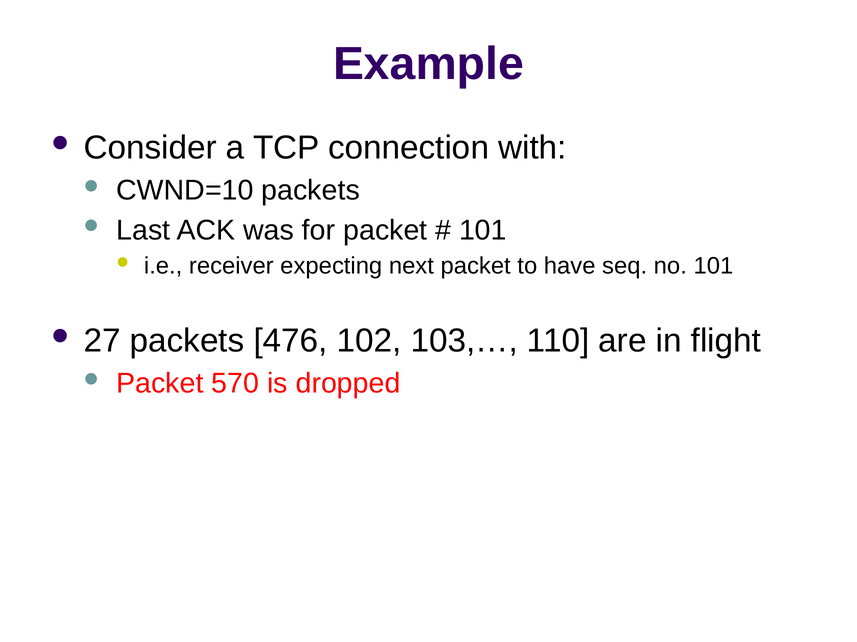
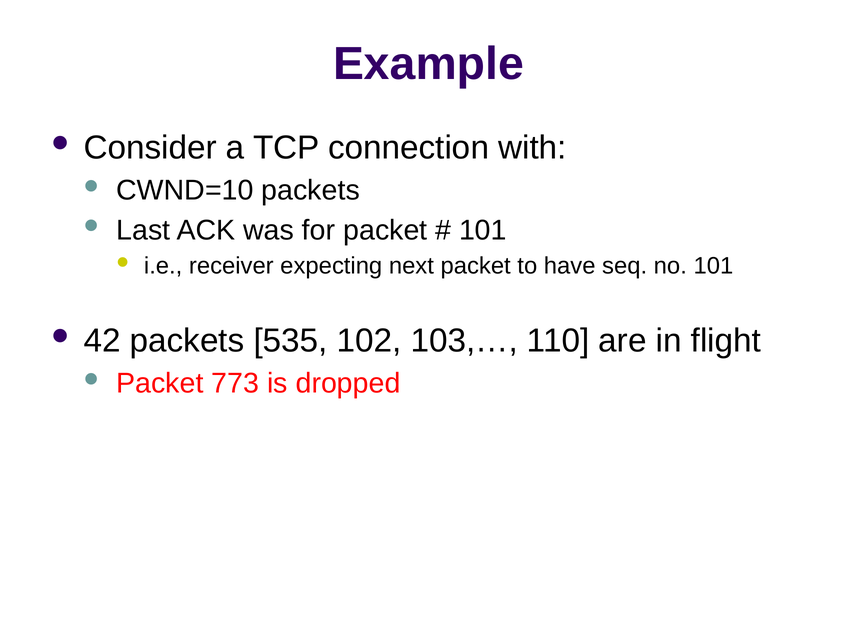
27: 27 -> 42
476: 476 -> 535
570: 570 -> 773
